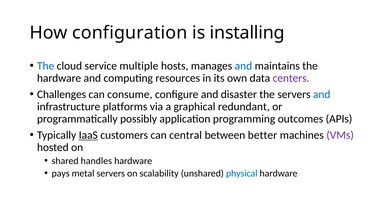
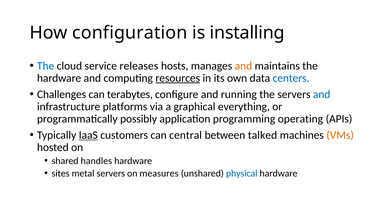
multiple: multiple -> releases
and at (243, 66) colour: blue -> orange
resources underline: none -> present
centers colour: purple -> blue
consume: consume -> terabytes
disaster: disaster -> running
redundant: redundant -> everything
outcomes: outcomes -> operating
better: better -> talked
VMs colour: purple -> orange
pays: pays -> sites
scalability: scalability -> measures
